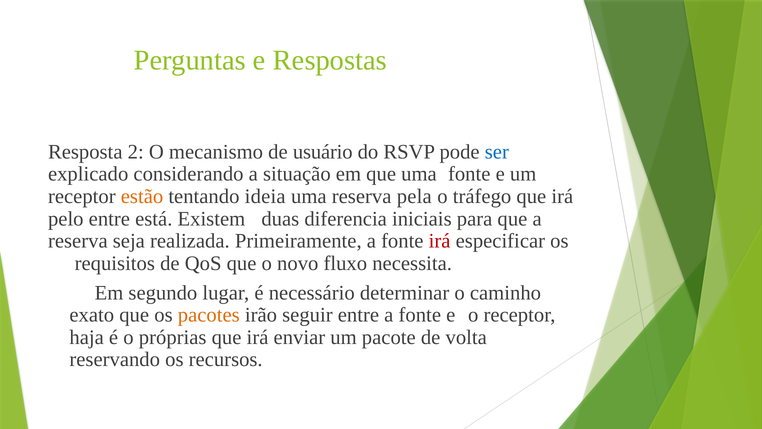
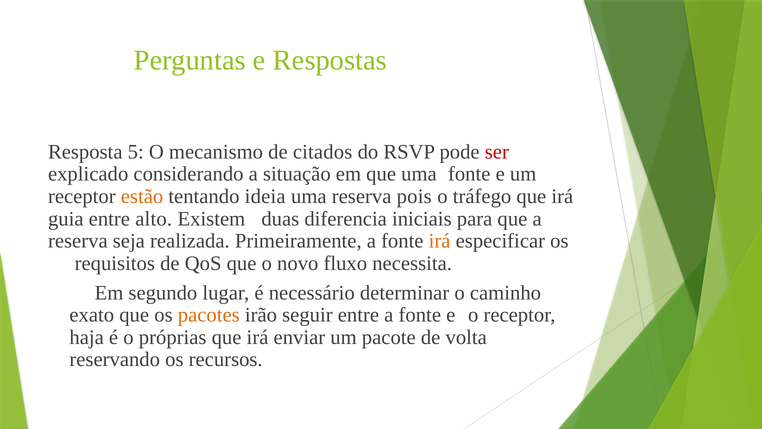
2: 2 -> 5
usuário: usuário -> citados
ser colour: blue -> red
pela: pela -> pois
pelo: pelo -> guia
está: está -> alto
irá at (440, 241) colour: red -> orange
